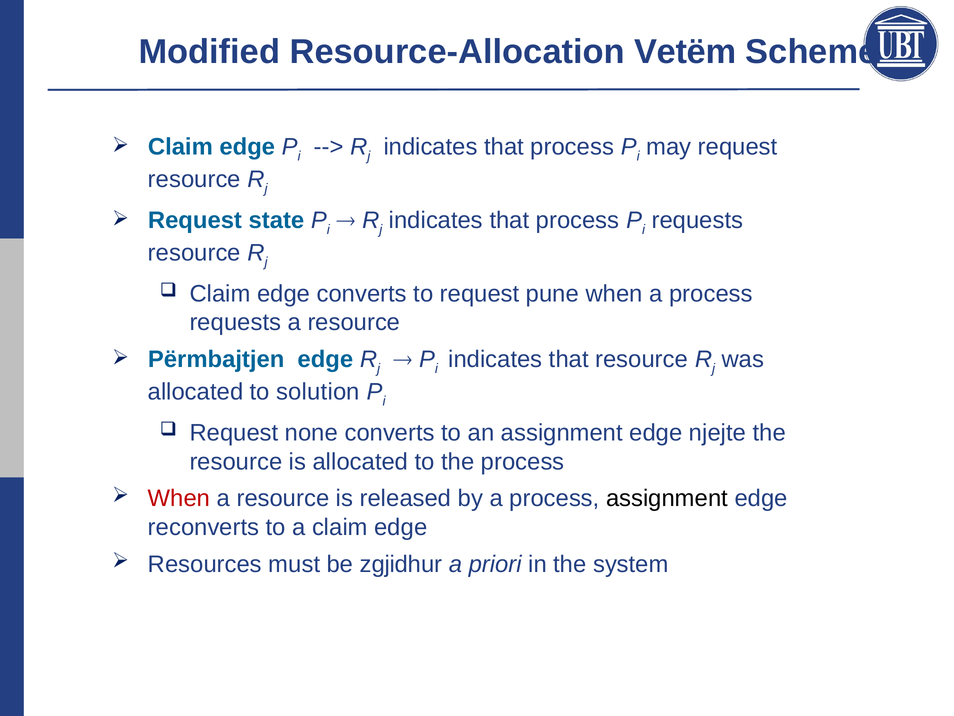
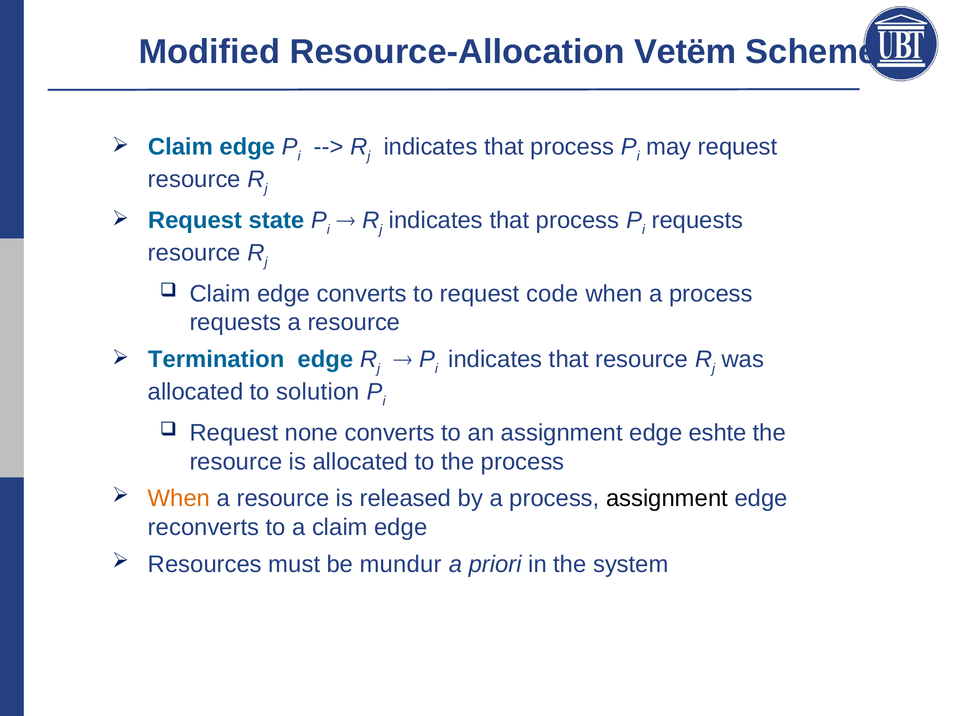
pune: pune -> code
Përmbajtjen: Përmbajtjen -> Termination
njejte: njejte -> eshte
When at (179, 498) colour: red -> orange
zgjidhur: zgjidhur -> mundur
